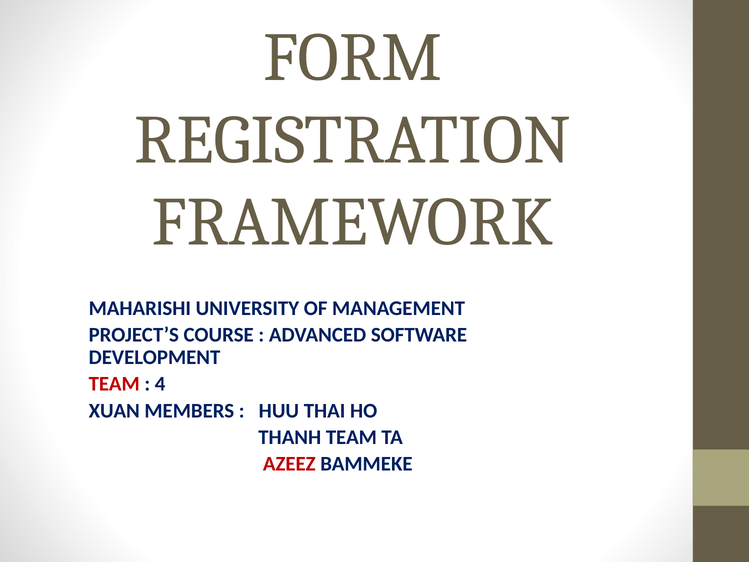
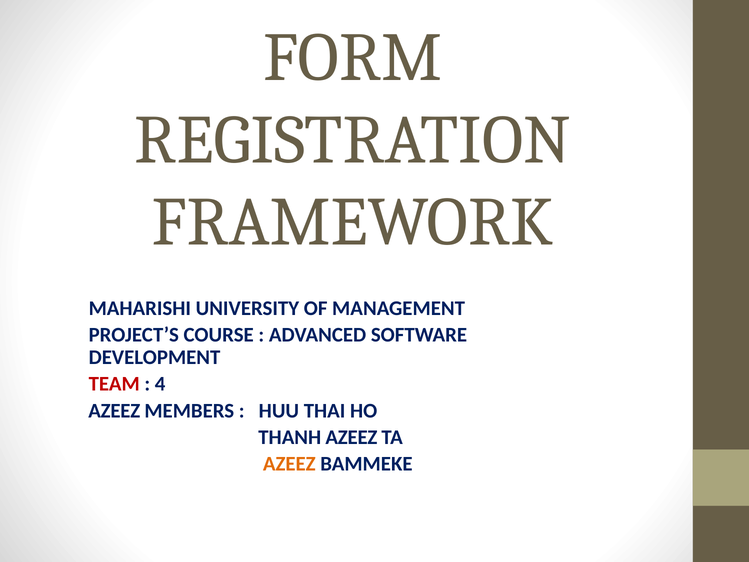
XUAN at (114, 411): XUAN -> AZEEZ
THANH TEAM: TEAM -> AZEEZ
AZEEZ at (289, 464) colour: red -> orange
